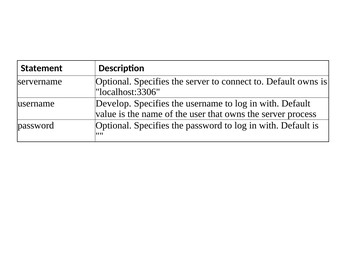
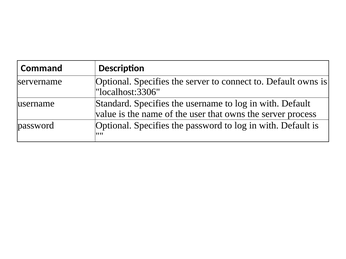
Statement: Statement -> Command
Develop: Develop -> Standard
